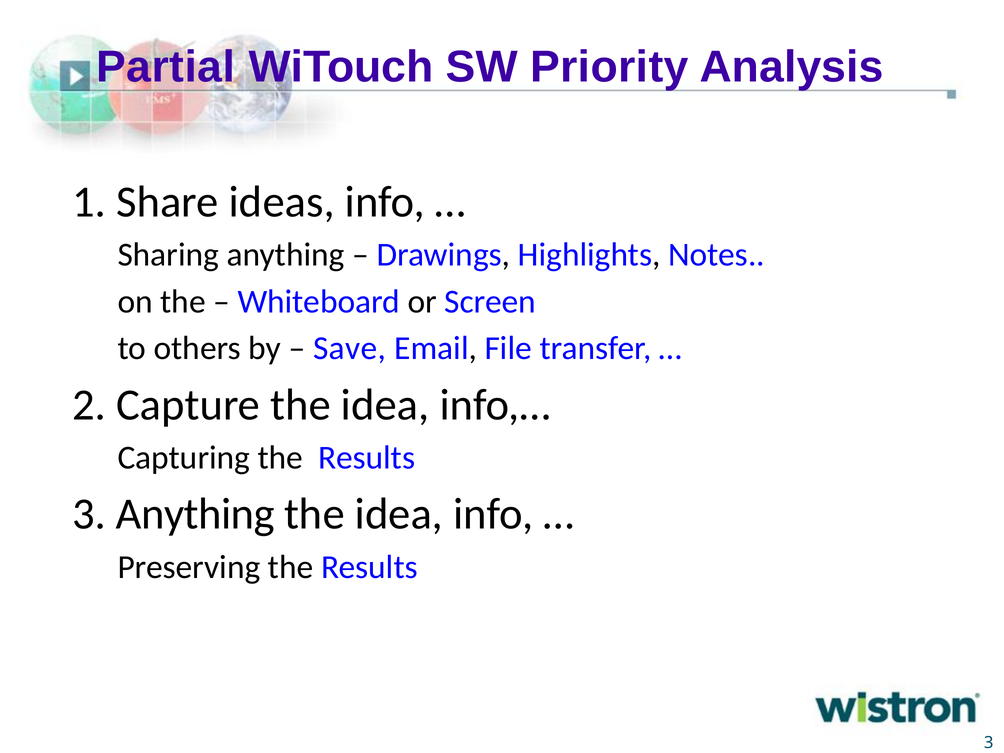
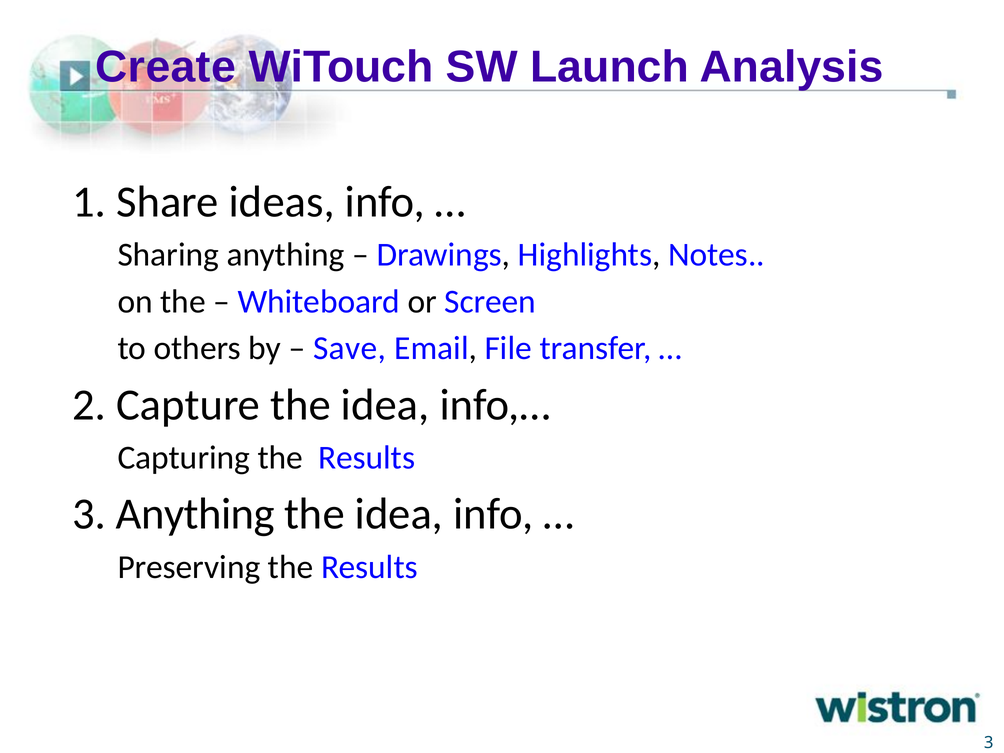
Partial: Partial -> Create
Priority: Priority -> Launch
